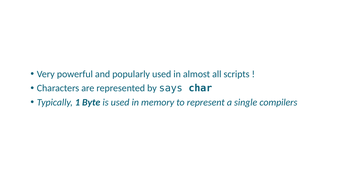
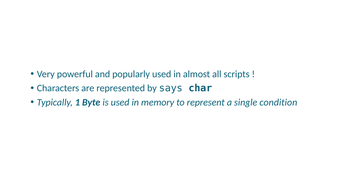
compilers: compilers -> condition
